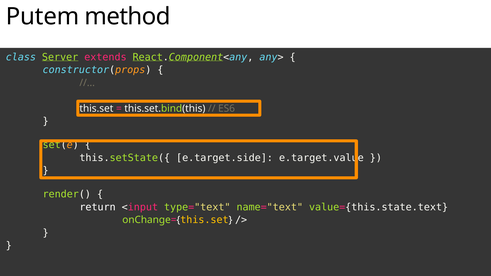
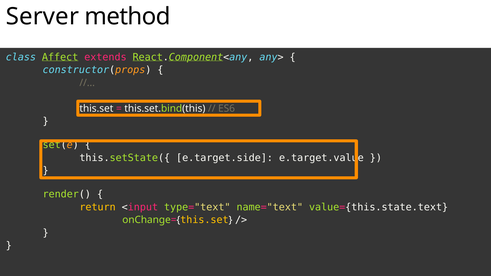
Putem: Putem -> Server
Server: Server -> Affect
return colour: white -> yellow
